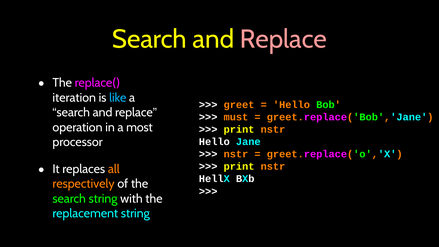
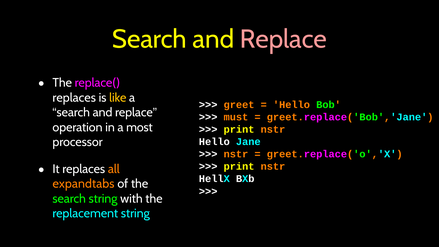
iteration at (74, 98): iteration -> replaces
like colour: light blue -> yellow
respectively: respectively -> expandtabs
